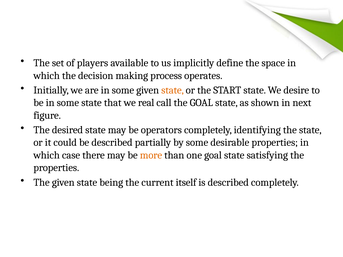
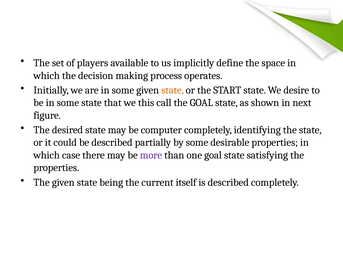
real: real -> this
operators: operators -> computer
more colour: orange -> purple
